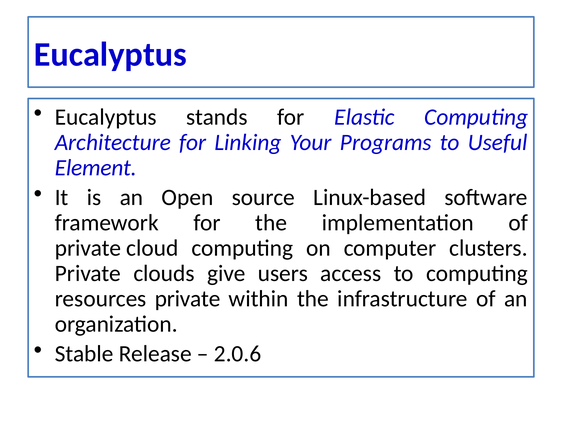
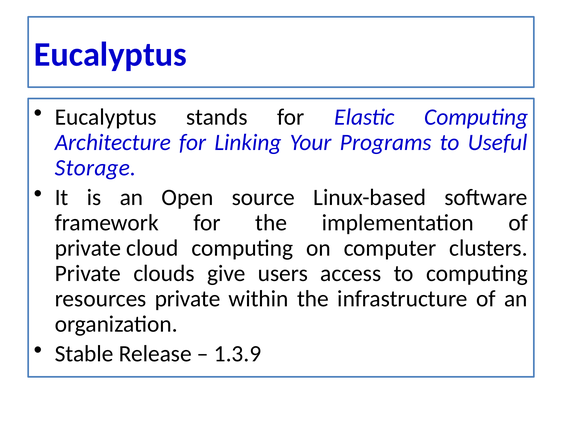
Element: Element -> Storage
2.0.6: 2.0.6 -> 1.3.9
